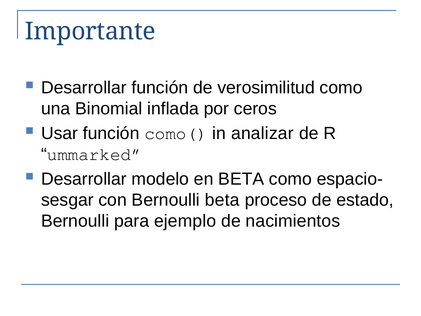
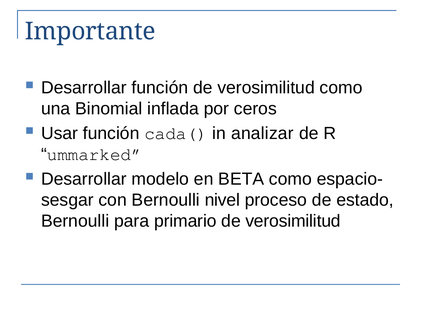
como(: como( -> cada(
Bernoulli beta: beta -> nivel
ejemplo: ejemplo -> primario
nacimientos at (293, 221): nacimientos -> verosimilitud
